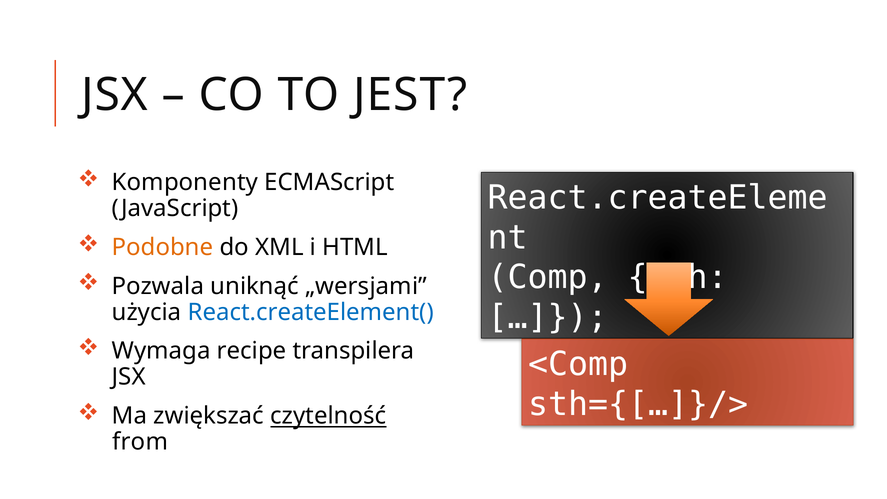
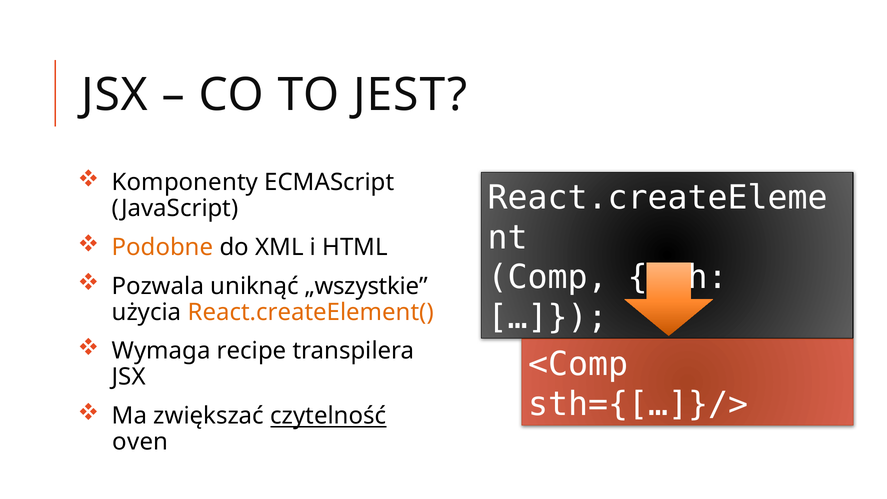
„wersjami: „wersjami -> „wszystkie
React.createElement( colour: blue -> orange
from: from -> oven
